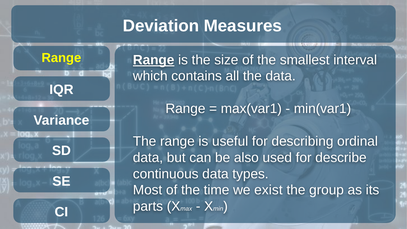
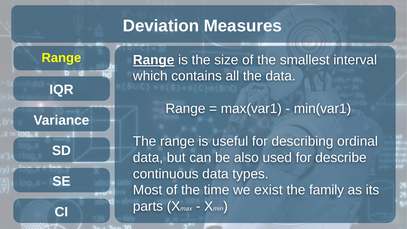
group: group -> family
